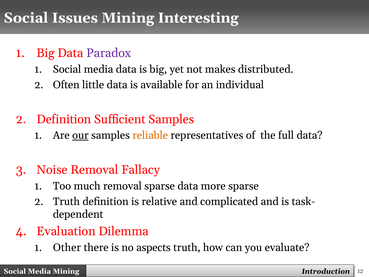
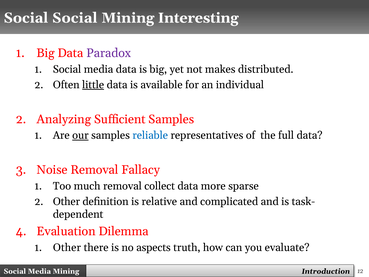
Social Issues: Issues -> Social
little underline: none -> present
Definition at (64, 119): Definition -> Analyzing
reliable colour: orange -> blue
removal sparse: sparse -> collect
Truth at (66, 201): Truth -> Other
